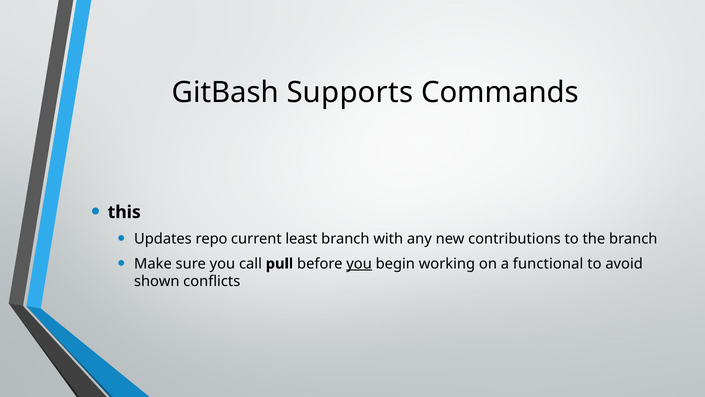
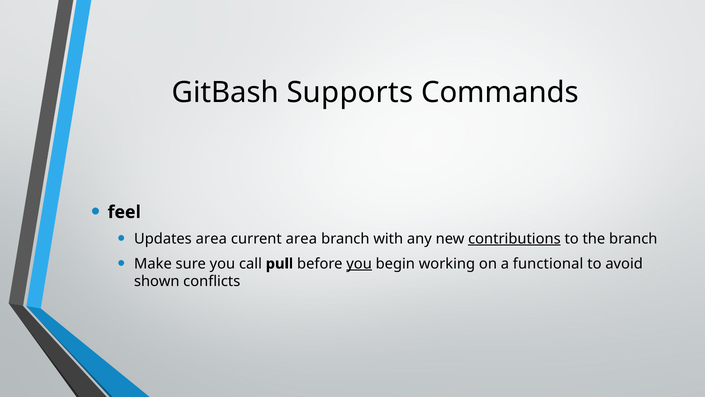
this: this -> feel
Updates repo: repo -> area
current least: least -> area
contributions underline: none -> present
